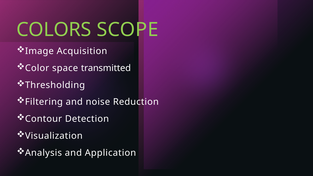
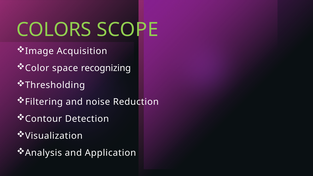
transmitted: transmitted -> recognizing
